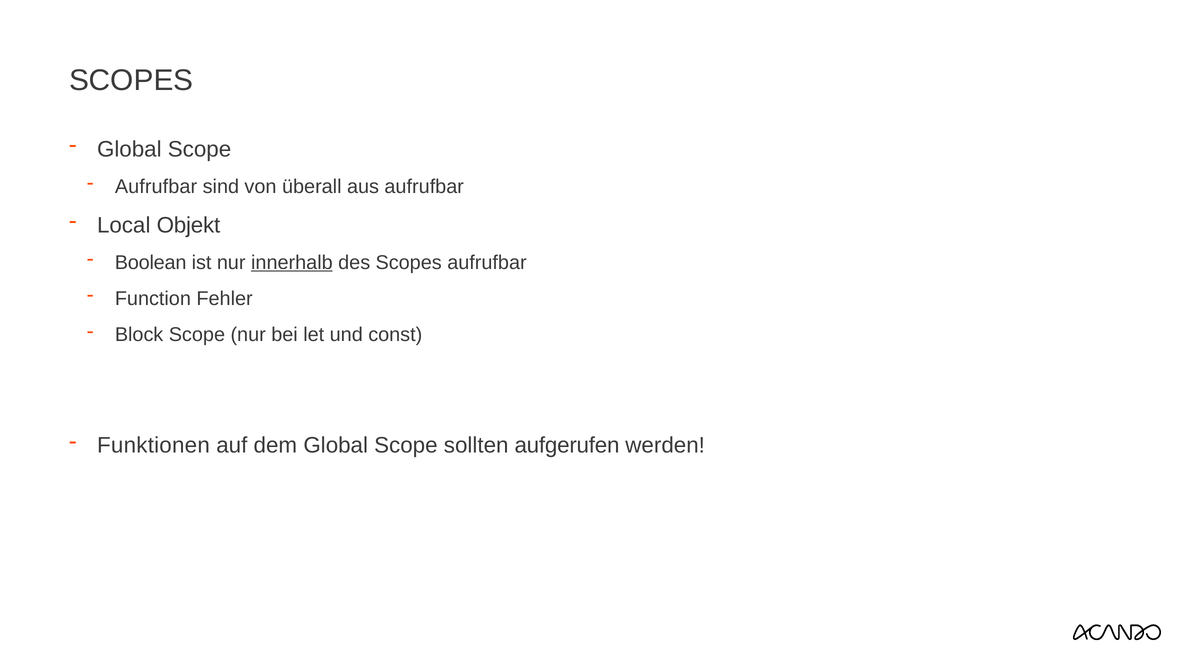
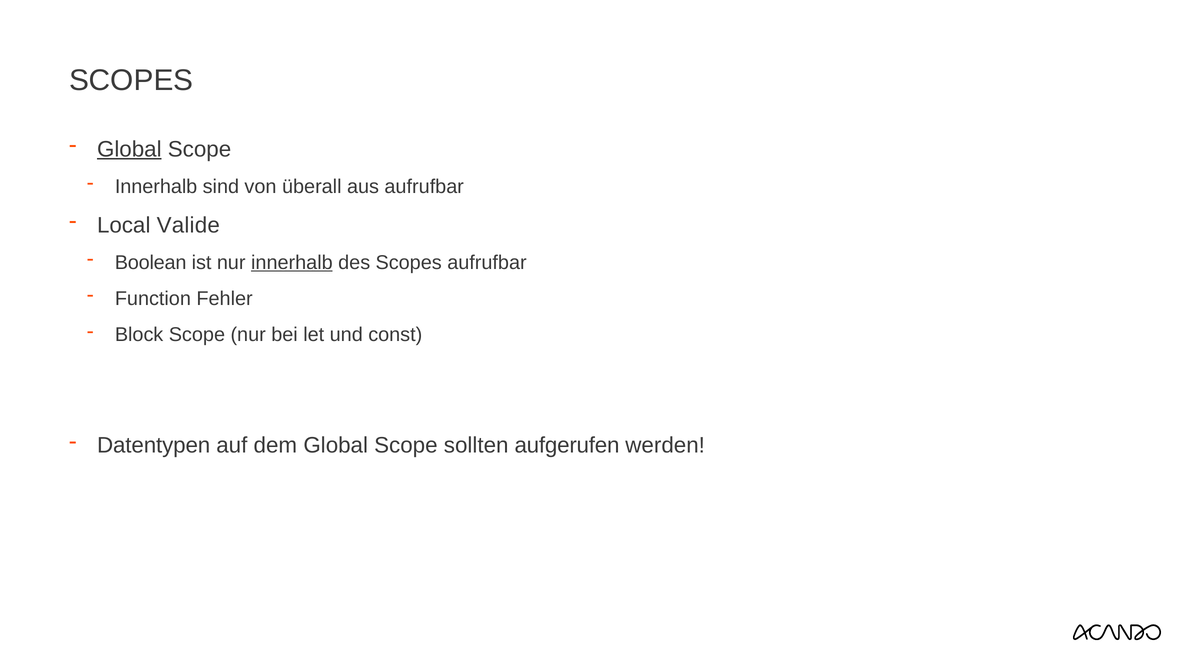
Global at (129, 149) underline: none -> present
Aufrufbar at (156, 187): Aufrufbar -> Innerhalb
Objekt: Objekt -> Valide
Funktionen: Funktionen -> Datentypen
